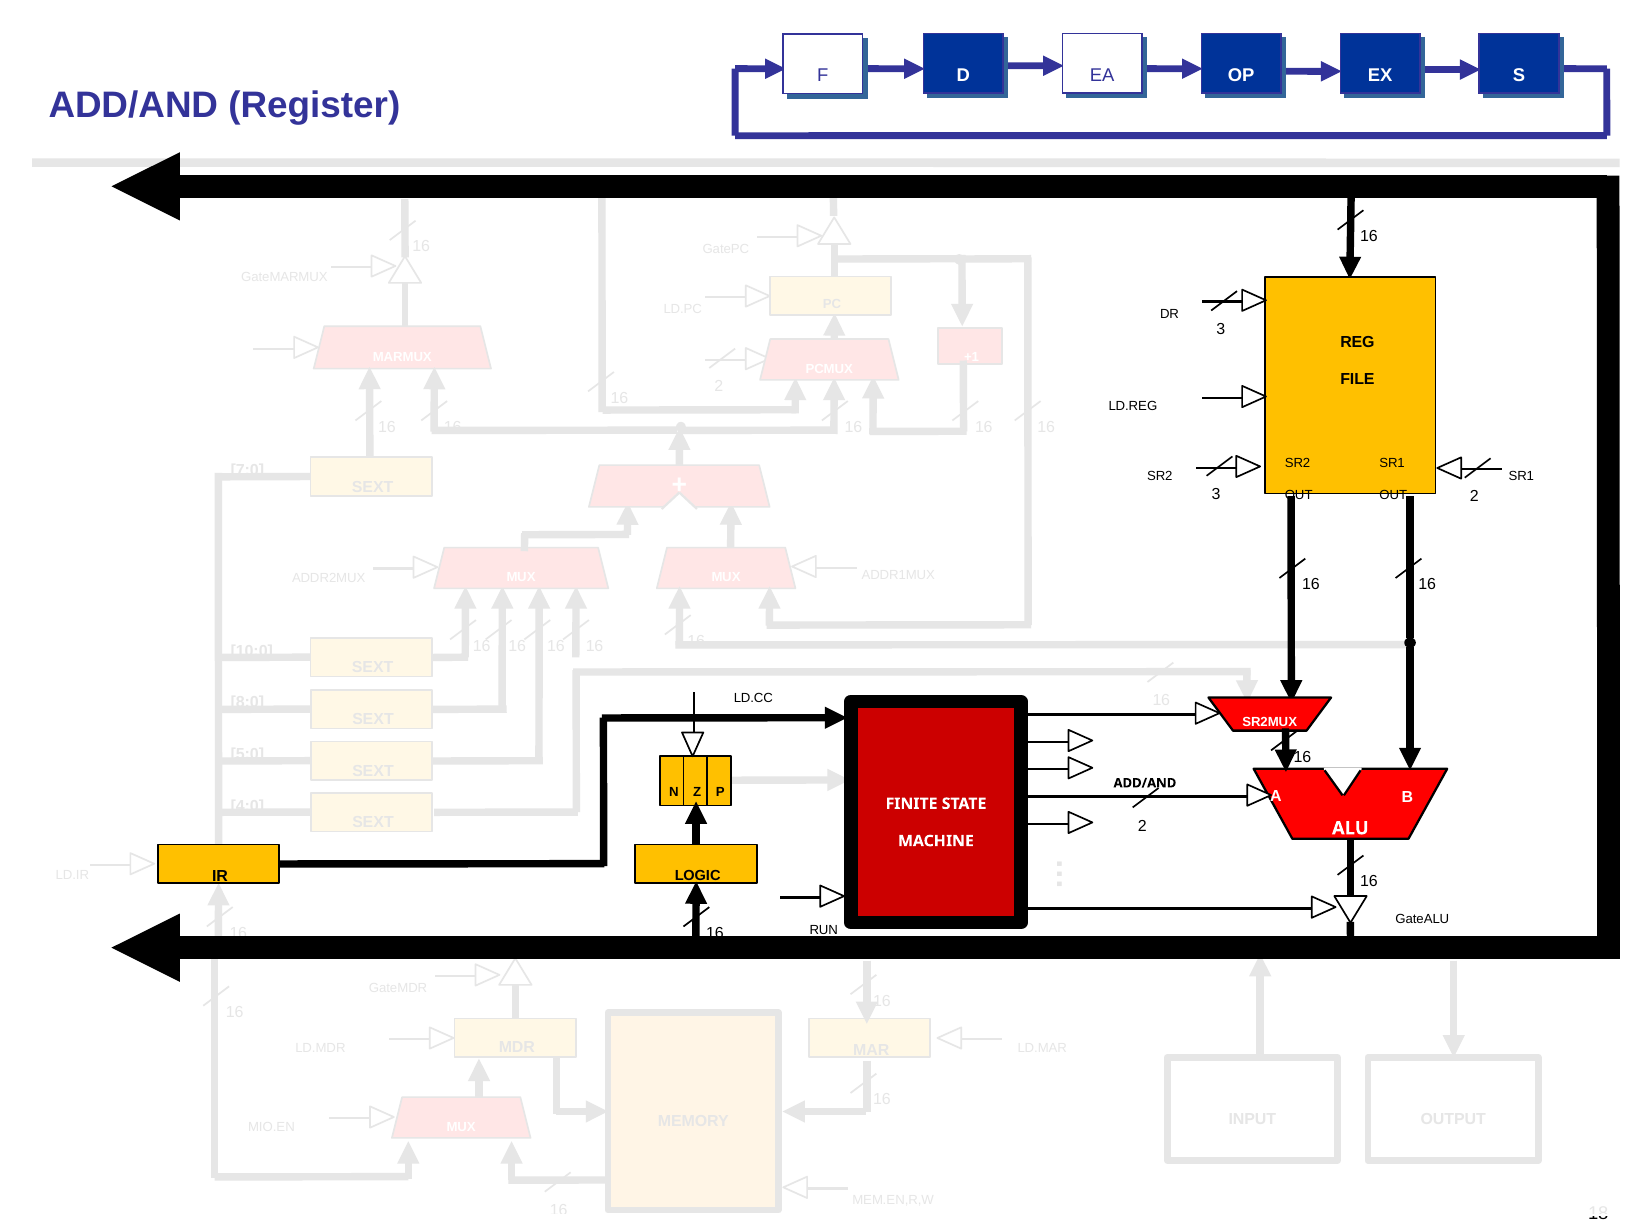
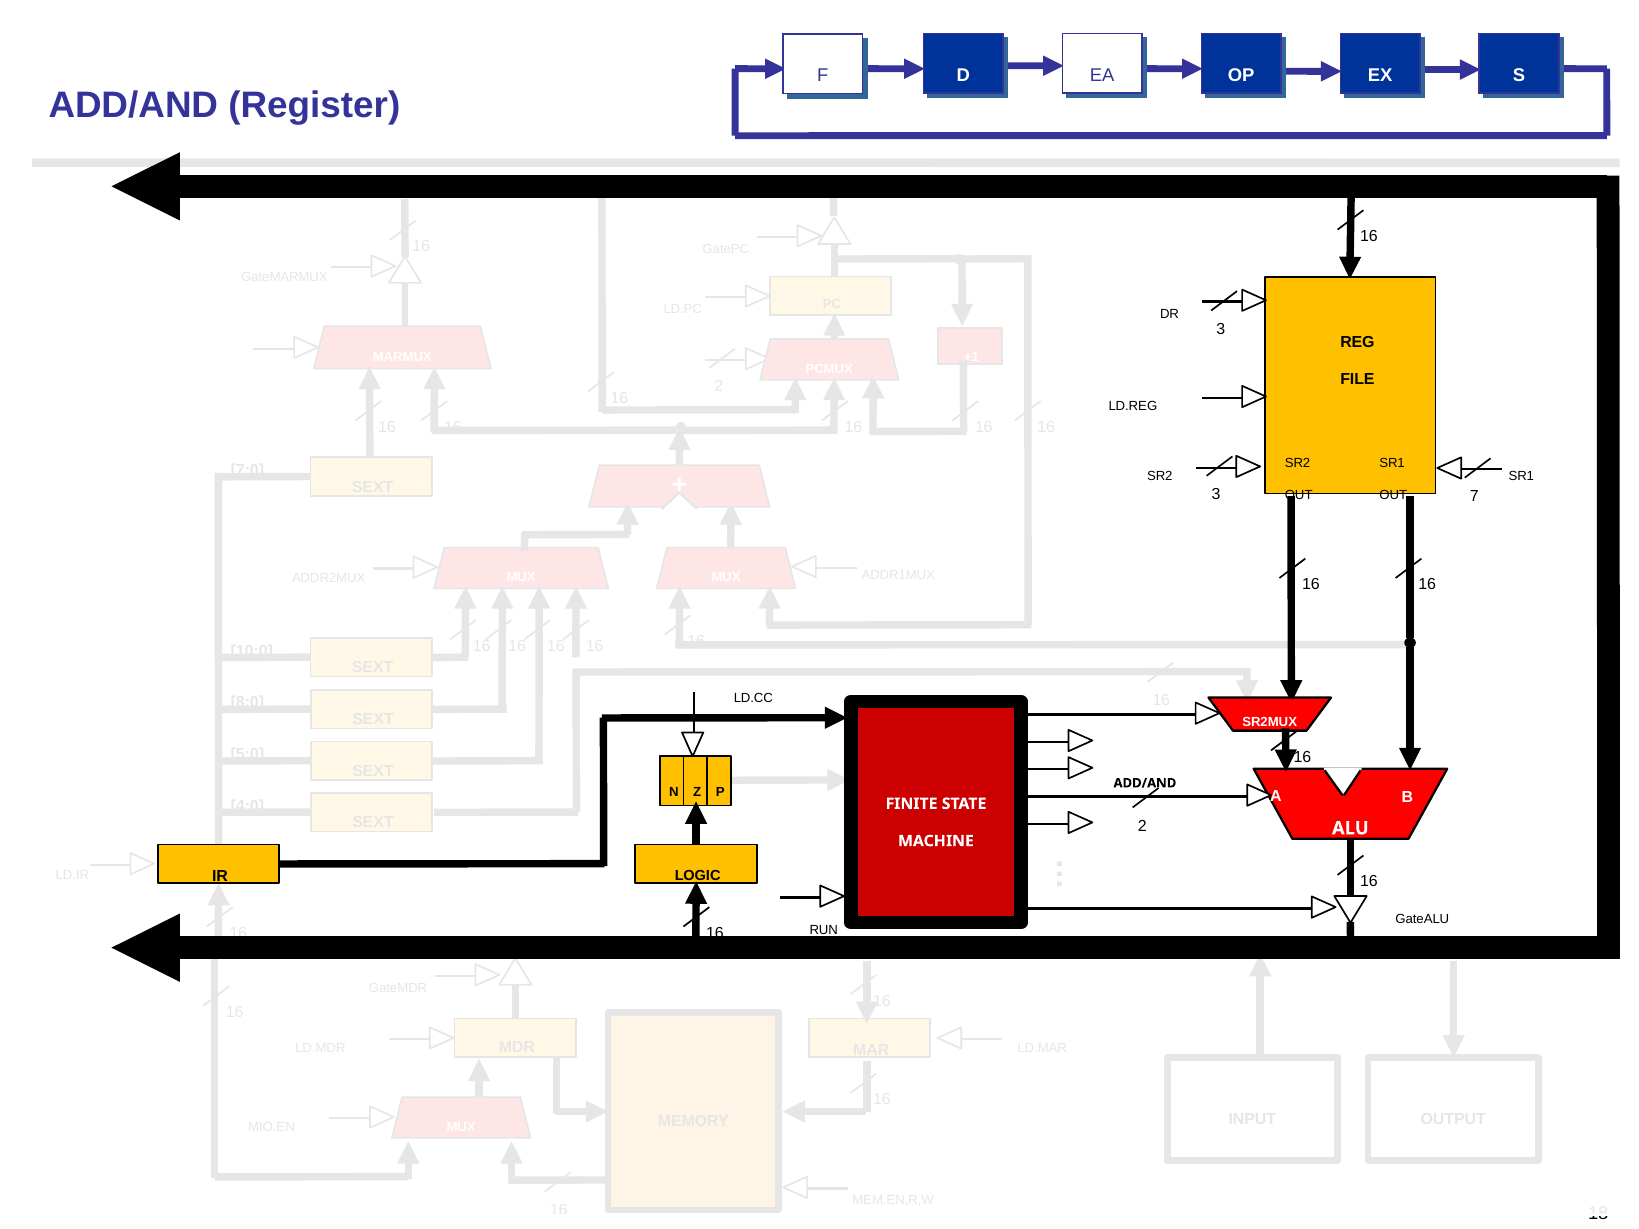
OUT 2: 2 -> 7
